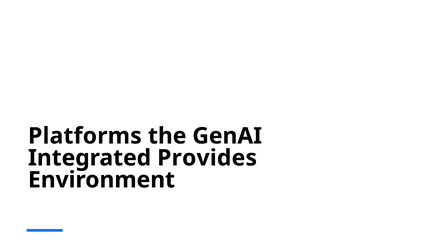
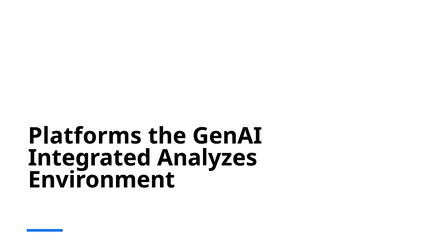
Provides: Provides -> Analyzes
